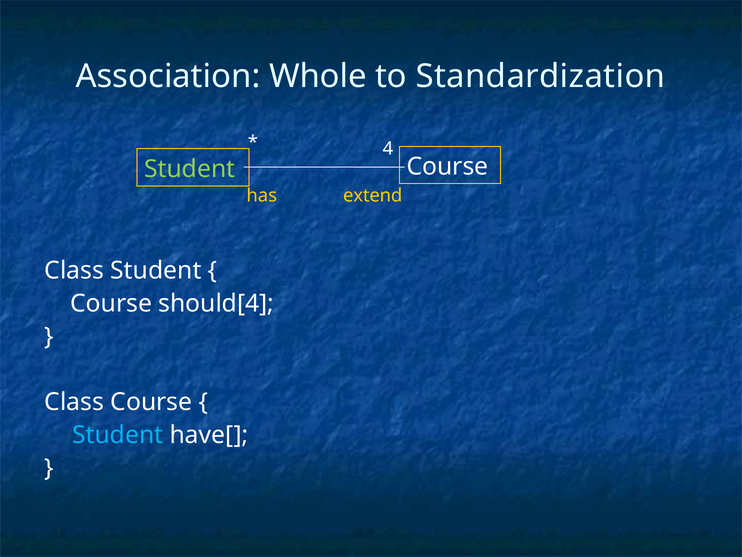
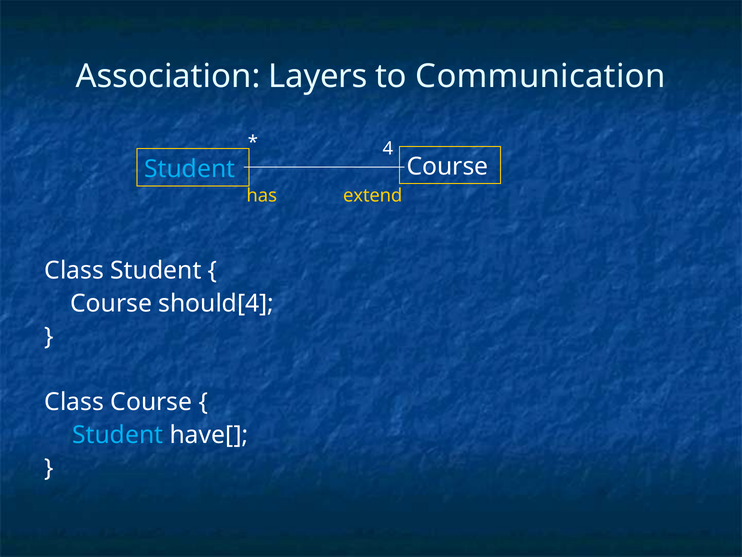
Whole: Whole -> Layers
Standardization: Standardization -> Communication
Student at (190, 169) colour: light green -> light blue
